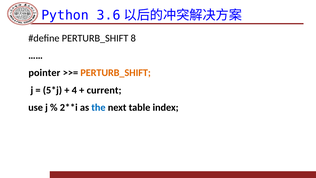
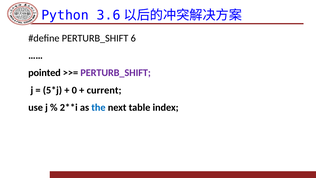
8: 8 -> 6
pointer: pointer -> pointed
PERTURB_SHIFT at (116, 73) colour: orange -> purple
4: 4 -> 0
